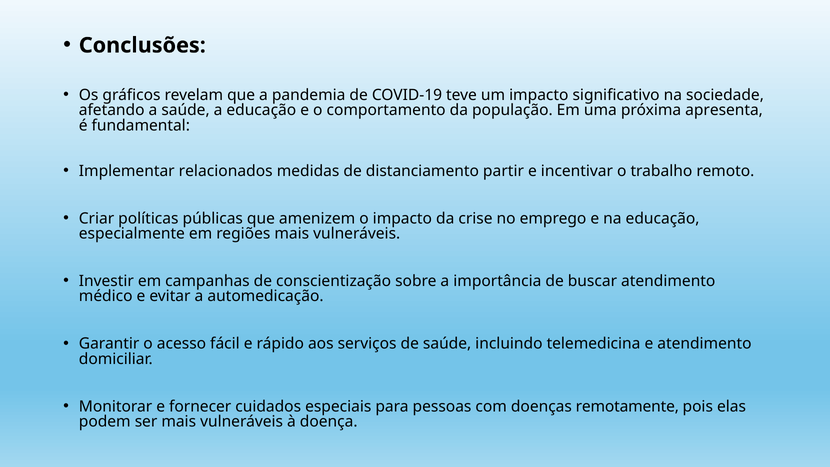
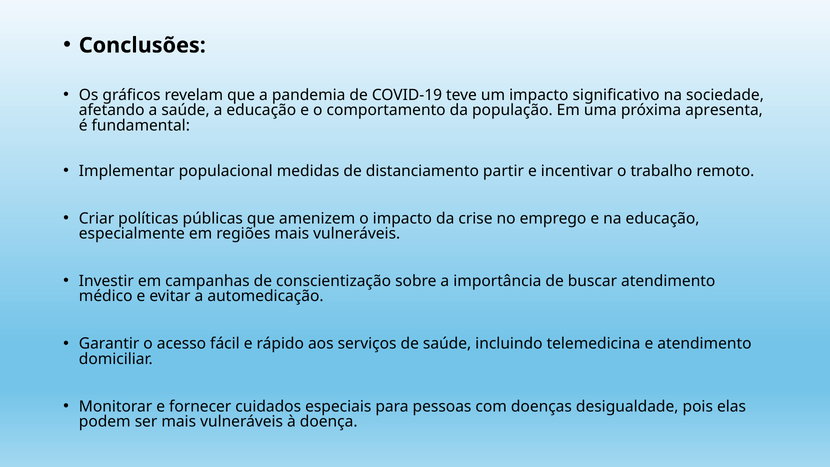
relacionados: relacionados -> populacional
remotamente: remotamente -> desigualdade
